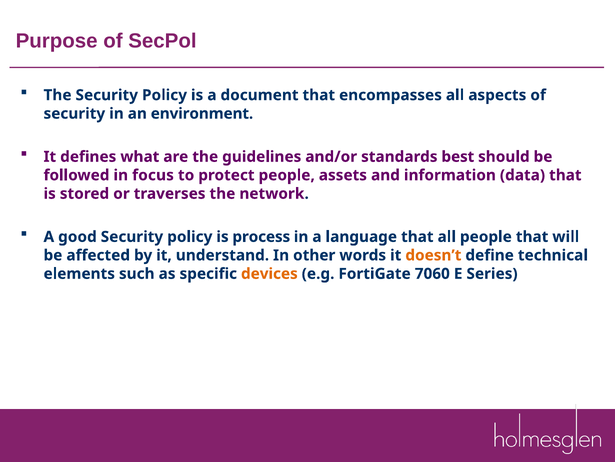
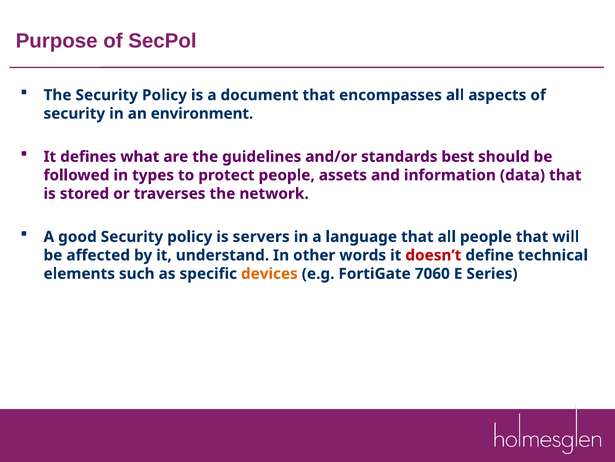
focus: focus -> types
process: process -> servers
doesn’t colour: orange -> red
